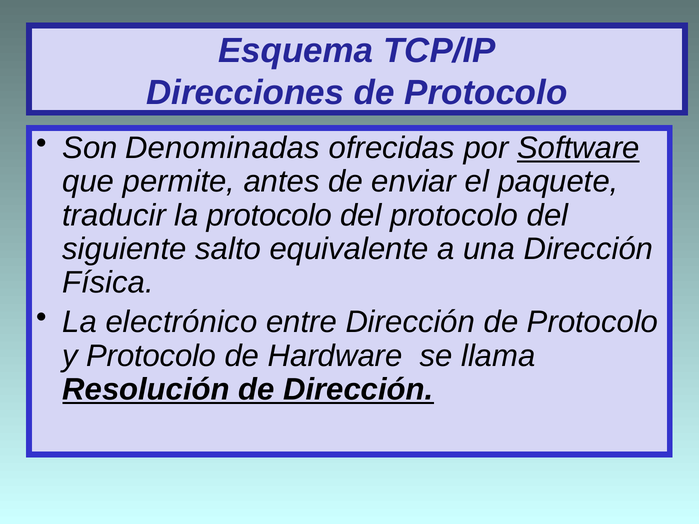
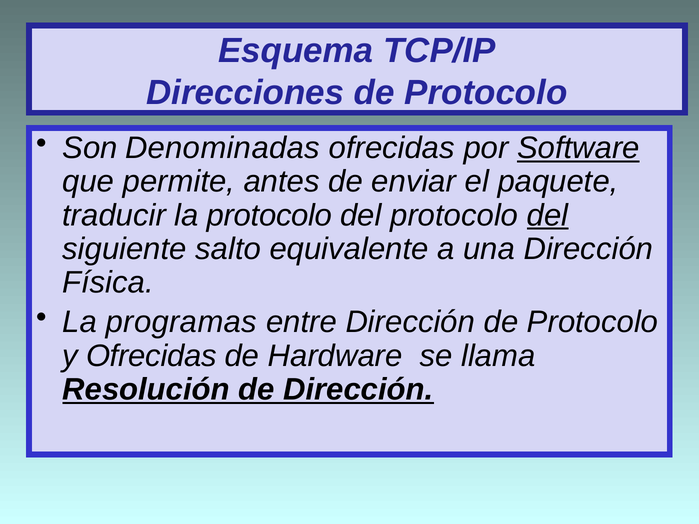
del at (548, 215) underline: none -> present
electrónico: electrónico -> programas
y Protocolo: Protocolo -> Ofrecidas
